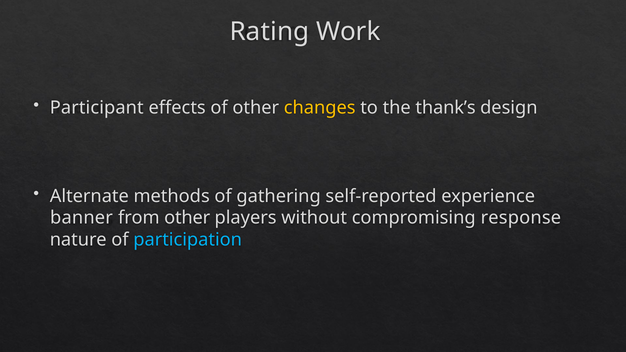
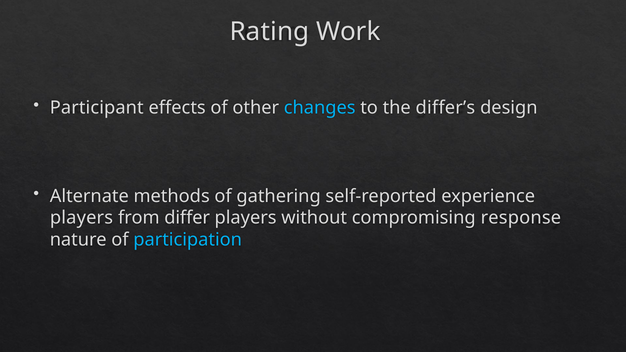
changes colour: yellow -> light blue
thank’s: thank’s -> differ’s
banner at (81, 218): banner -> players
from other: other -> differ
